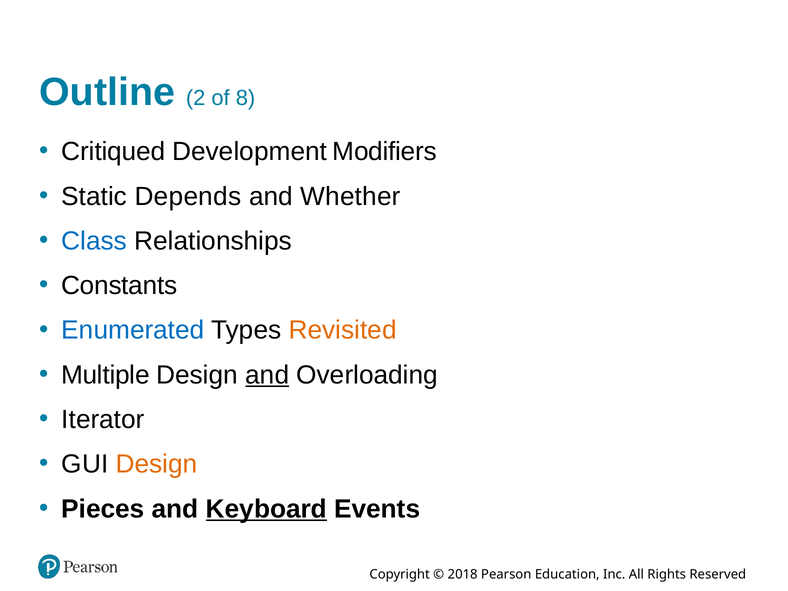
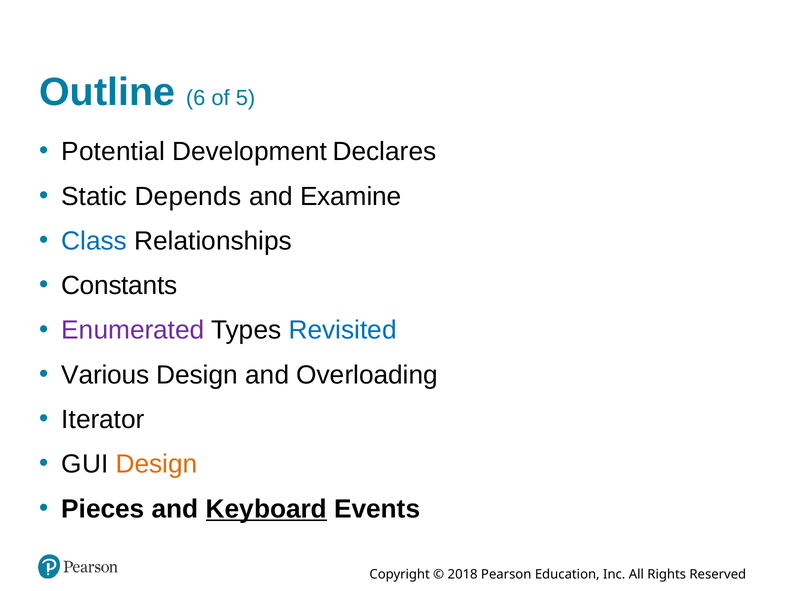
2: 2 -> 6
8: 8 -> 5
Critiqued: Critiqued -> Potential
Modifiers: Modifiers -> Declares
Whether: Whether -> Examine
Enumerated colour: blue -> purple
Revisited colour: orange -> blue
Multiple: Multiple -> Various
and at (267, 375) underline: present -> none
